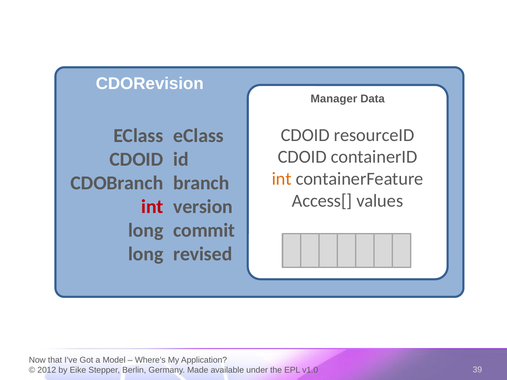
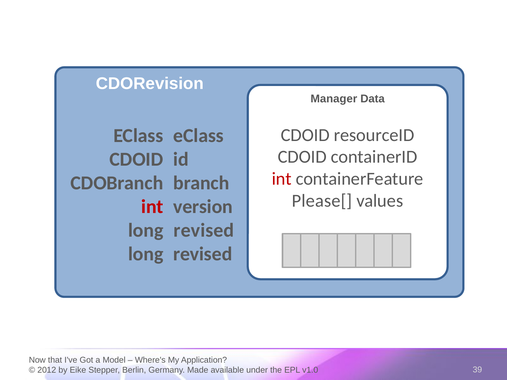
int at (282, 179) colour: orange -> red
Access[: Access[ -> Please[
commit at (204, 230): commit -> revised
